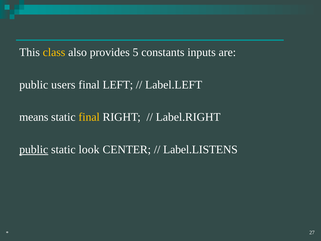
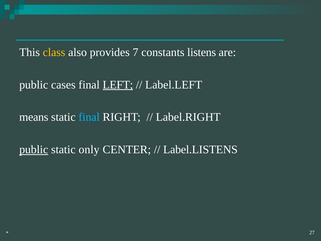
5: 5 -> 7
inputs: inputs -> listens
users: users -> cases
LEFT underline: none -> present
final at (89, 117) colour: yellow -> light blue
look: look -> only
